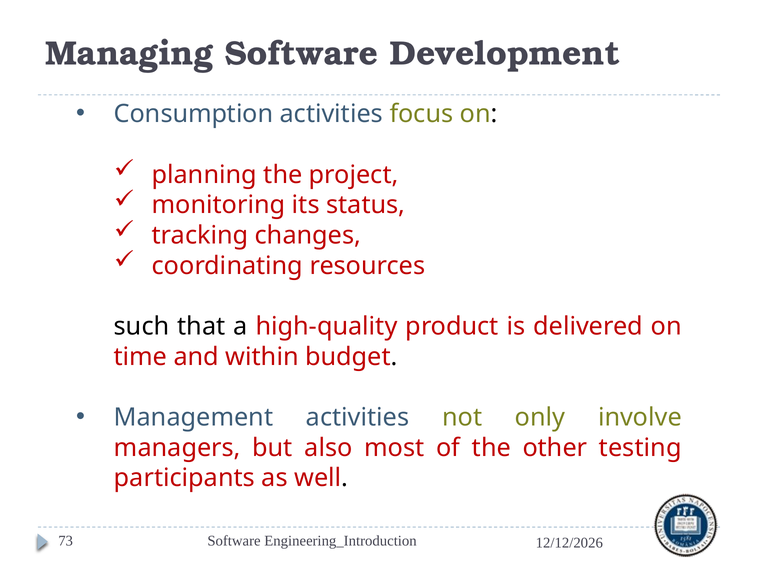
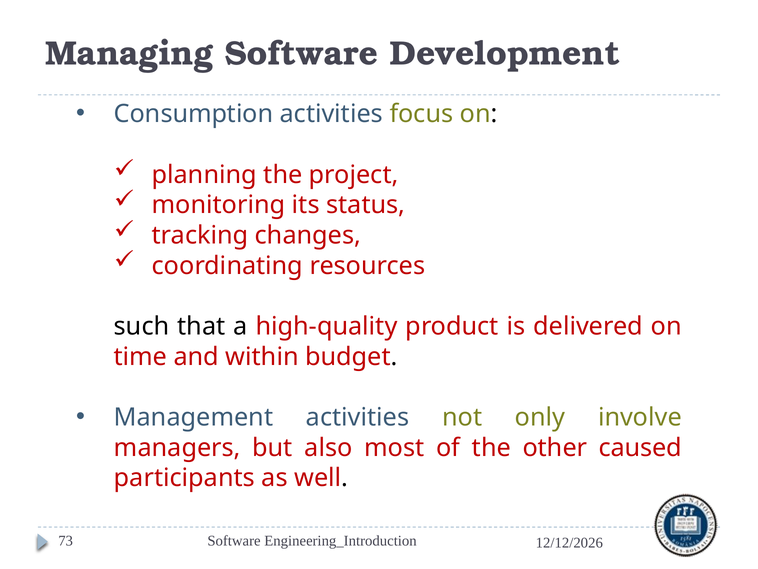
testing: testing -> caused
